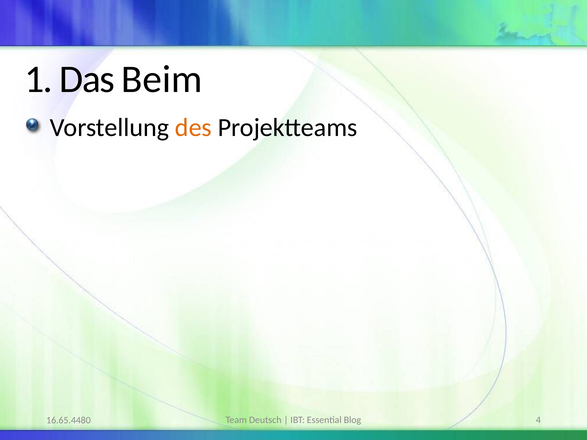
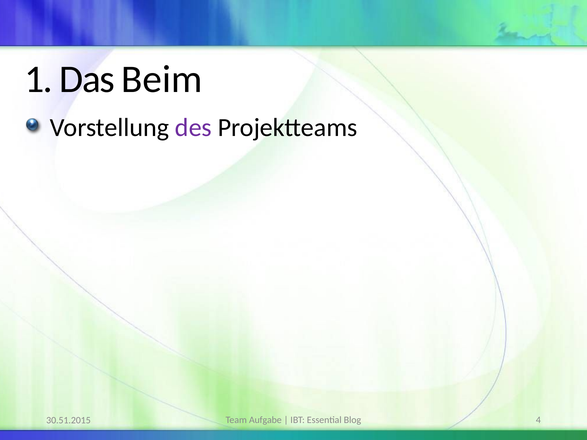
des colour: orange -> purple
Deutsch: Deutsch -> Aufgabe
16.65.4480: 16.65.4480 -> 30.51.2015
